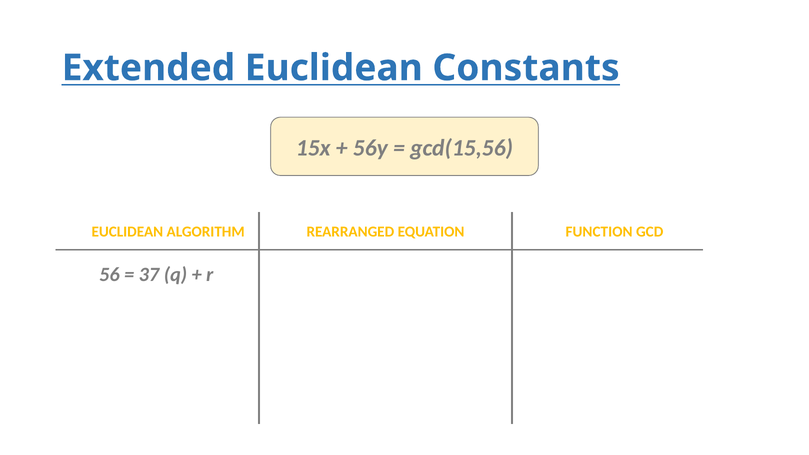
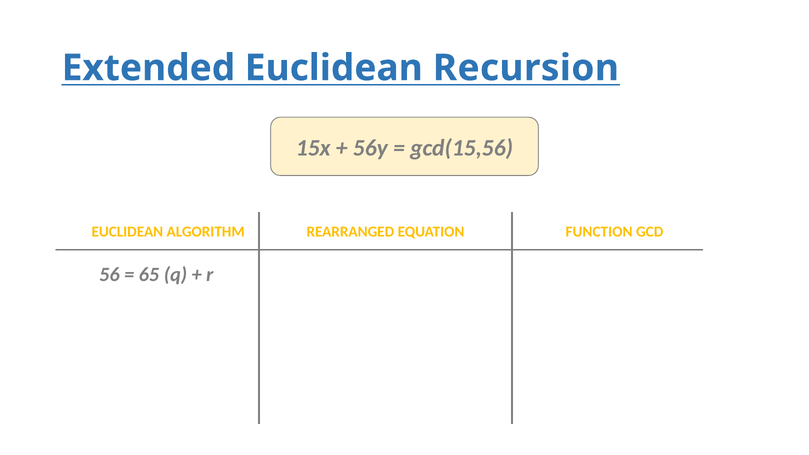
Constants: Constants -> Recursion
37: 37 -> 65
